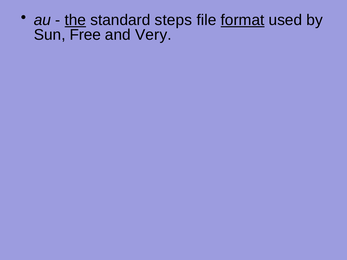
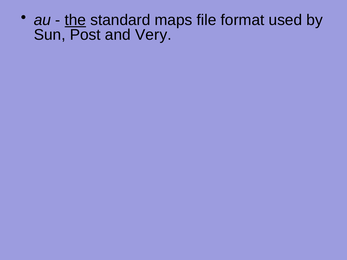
steps: steps -> maps
format underline: present -> none
Free: Free -> Post
